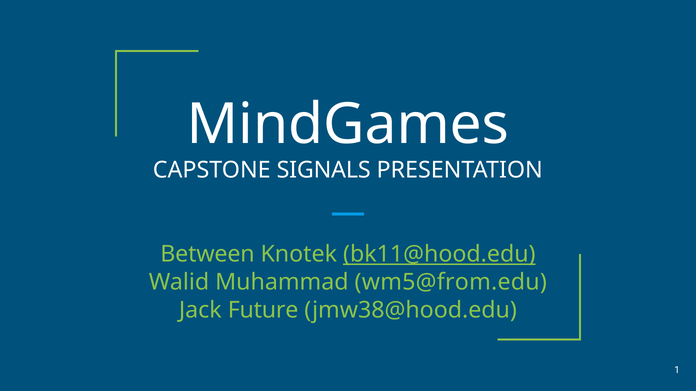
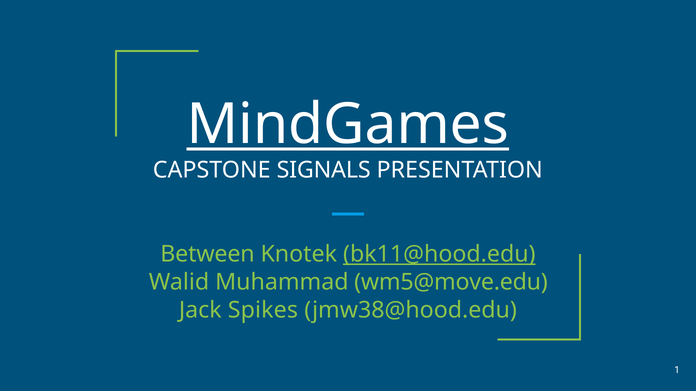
MindGames underline: none -> present
wm5@from.edu: wm5@from.edu -> wm5@move.edu
Future: Future -> Spikes
